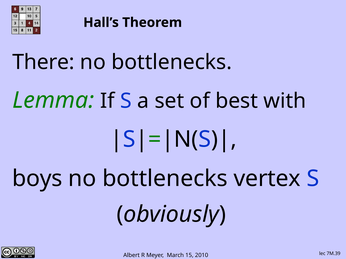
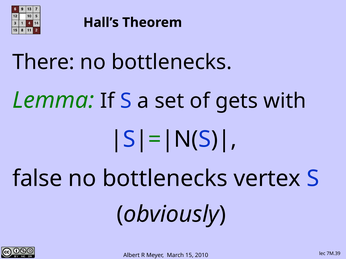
best: best -> gets
boys: boys -> false
